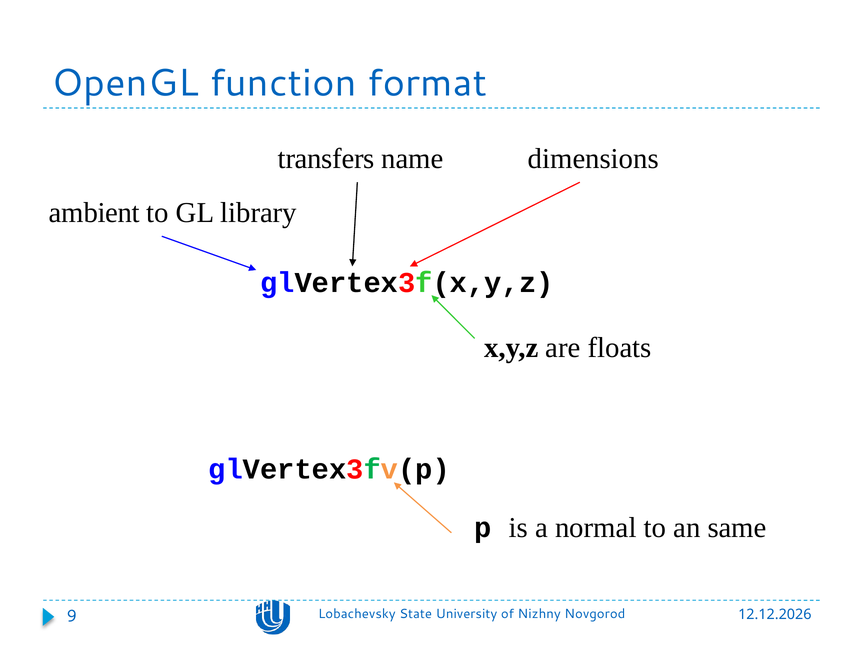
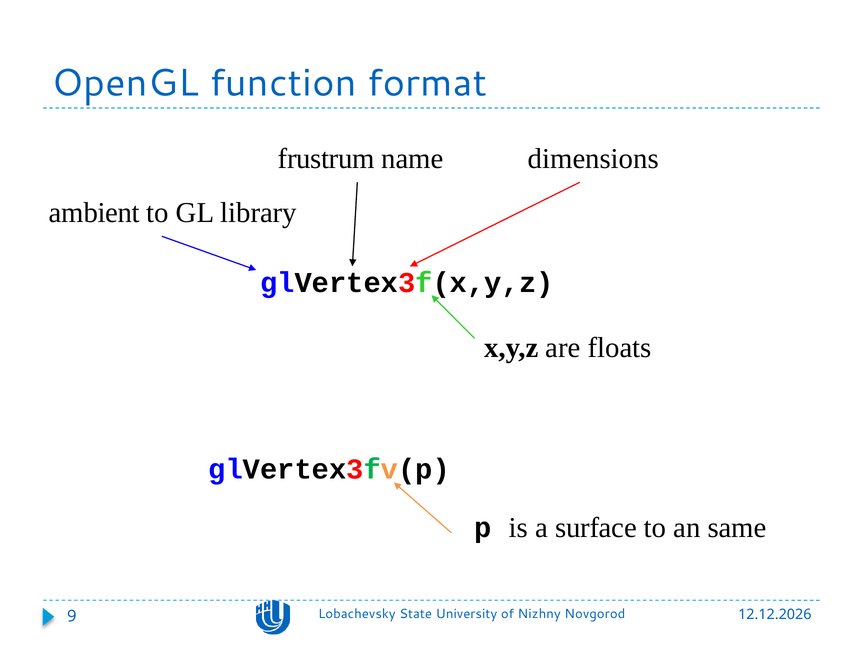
transfers: transfers -> frustrum
normal: normal -> surface
